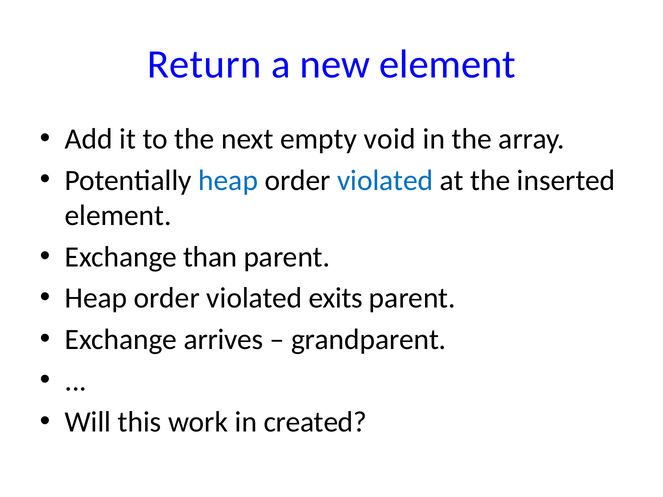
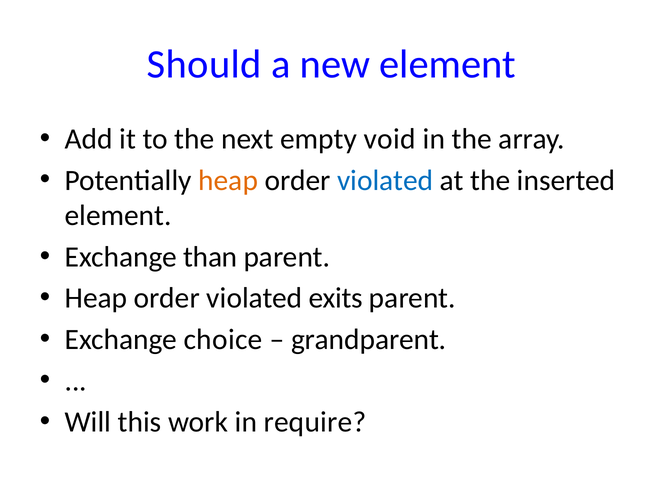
Return: Return -> Should
heap at (228, 180) colour: blue -> orange
arrives: arrives -> choice
created: created -> require
